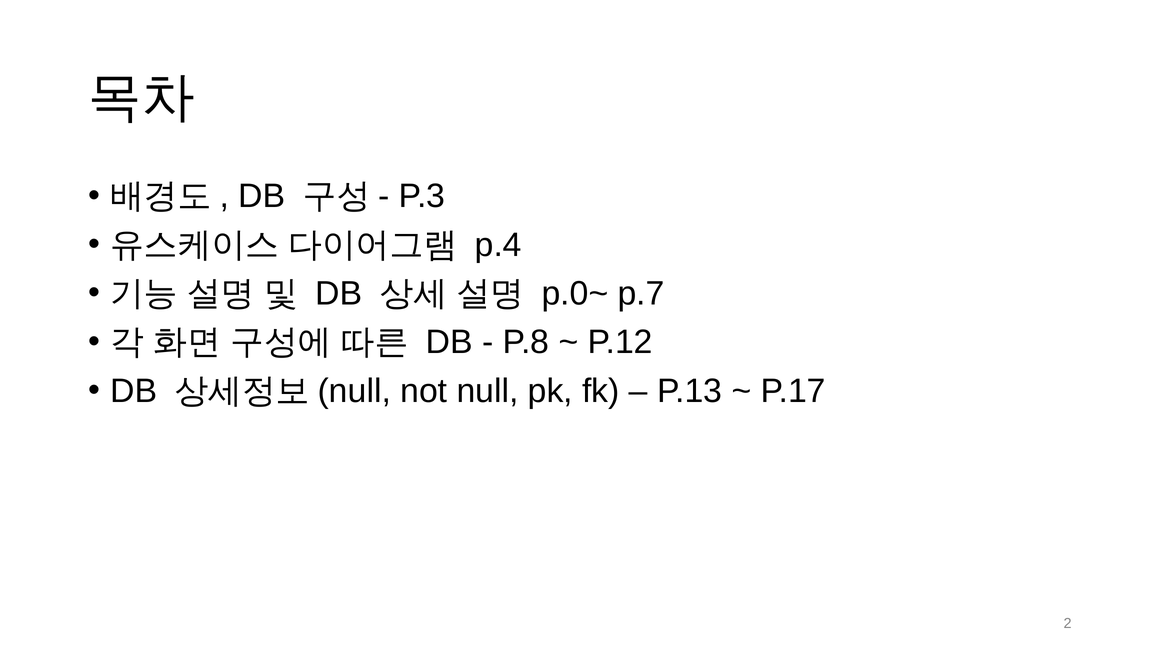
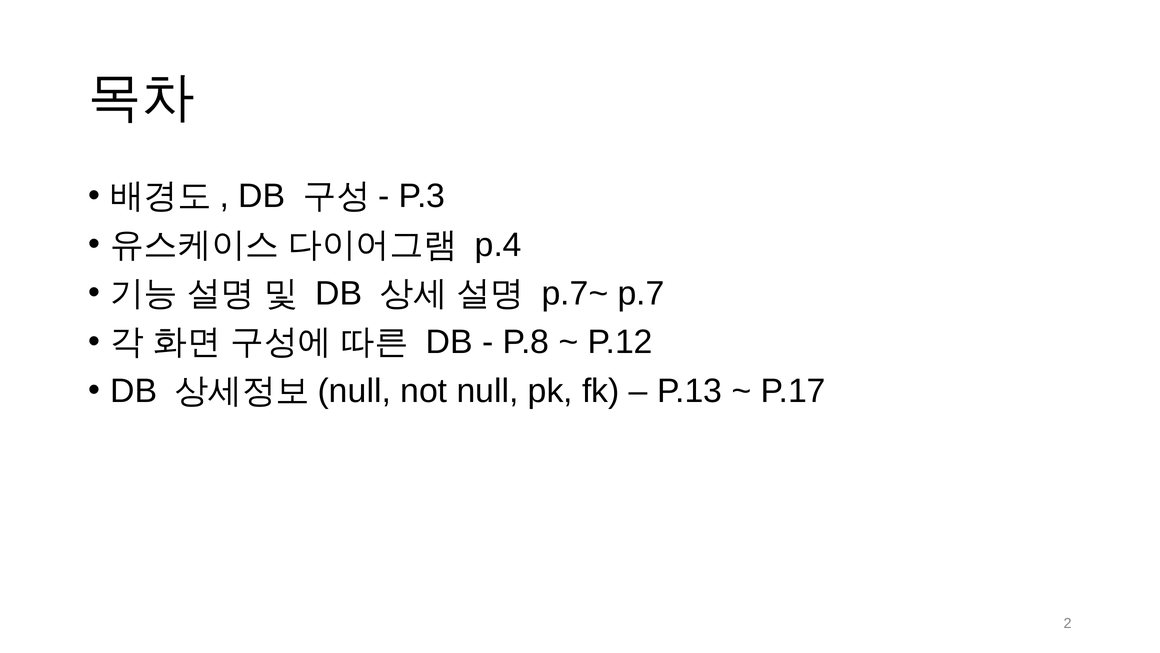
p.0~: p.0~ -> p.7~
